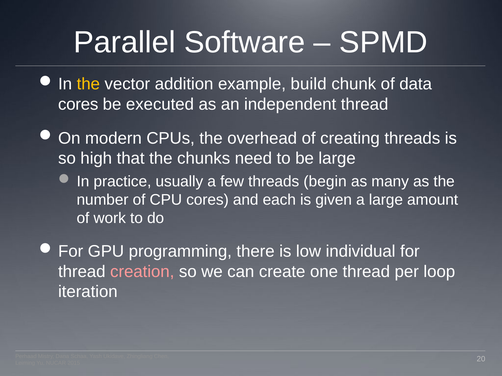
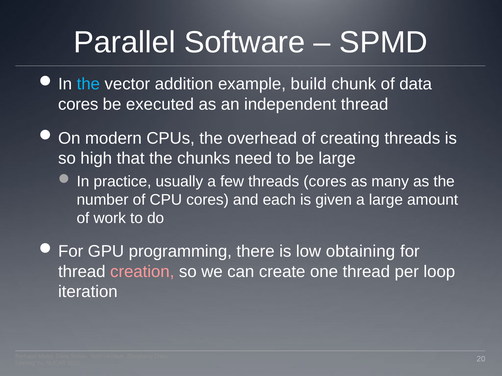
the at (88, 84) colour: yellow -> light blue
threads begin: begin -> cores
individual: individual -> obtaining
